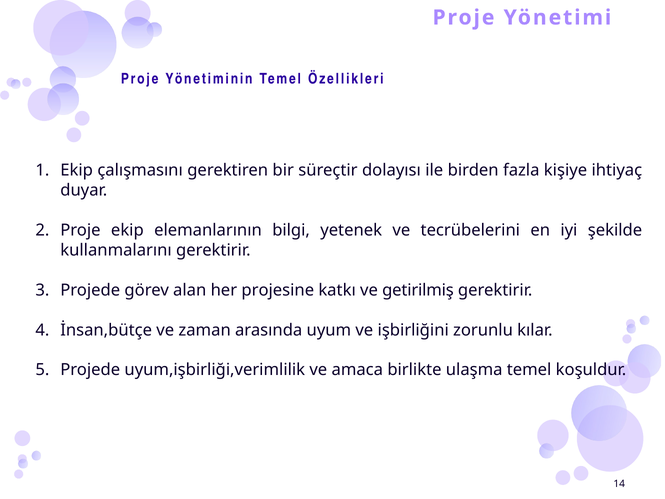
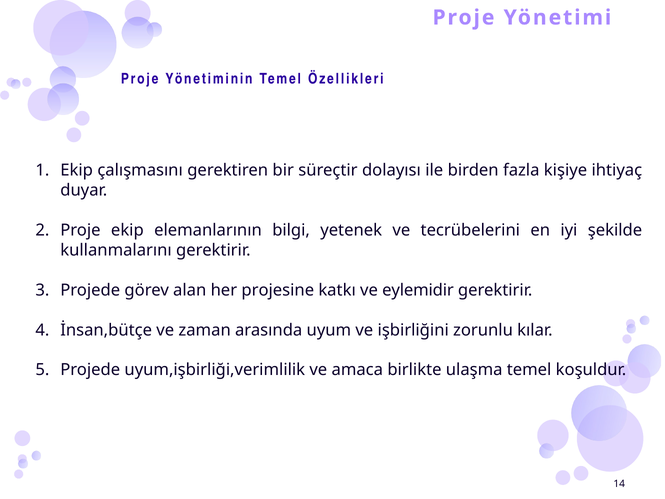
getirilmiş: getirilmiş -> eylemidir
